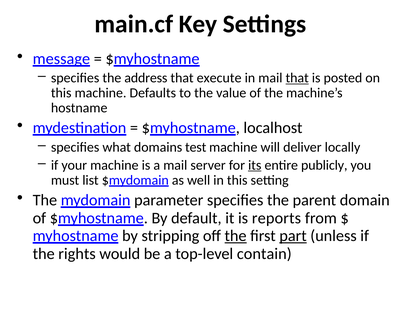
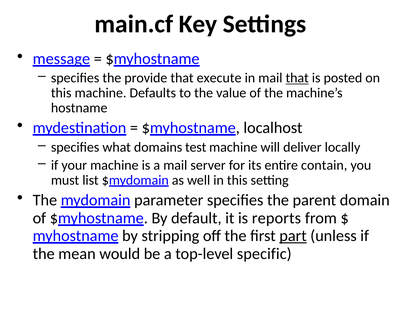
address: address -> provide
its underline: present -> none
publicly: publicly -> contain
the at (236, 236) underline: present -> none
rights: rights -> mean
contain: contain -> specific
